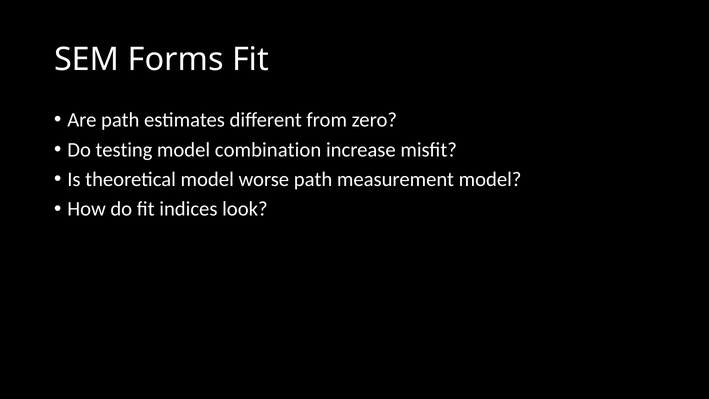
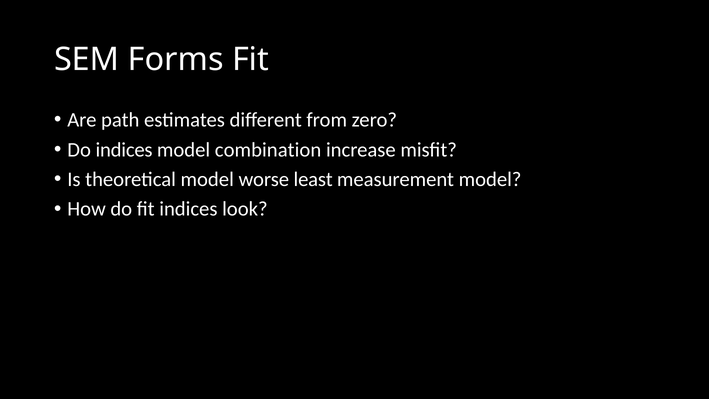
Do testing: testing -> indices
worse path: path -> least
